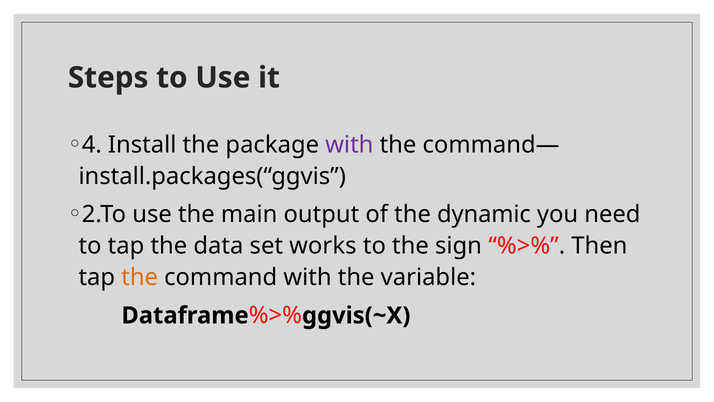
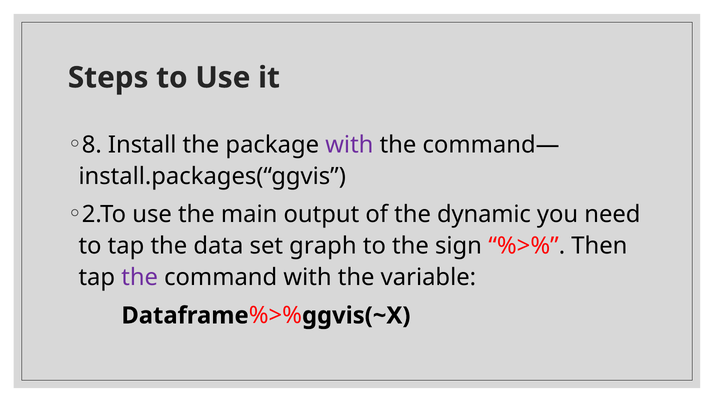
4: 4 -> 8
works: works -> graph
the at (140, 277) colour: orange -> purple
